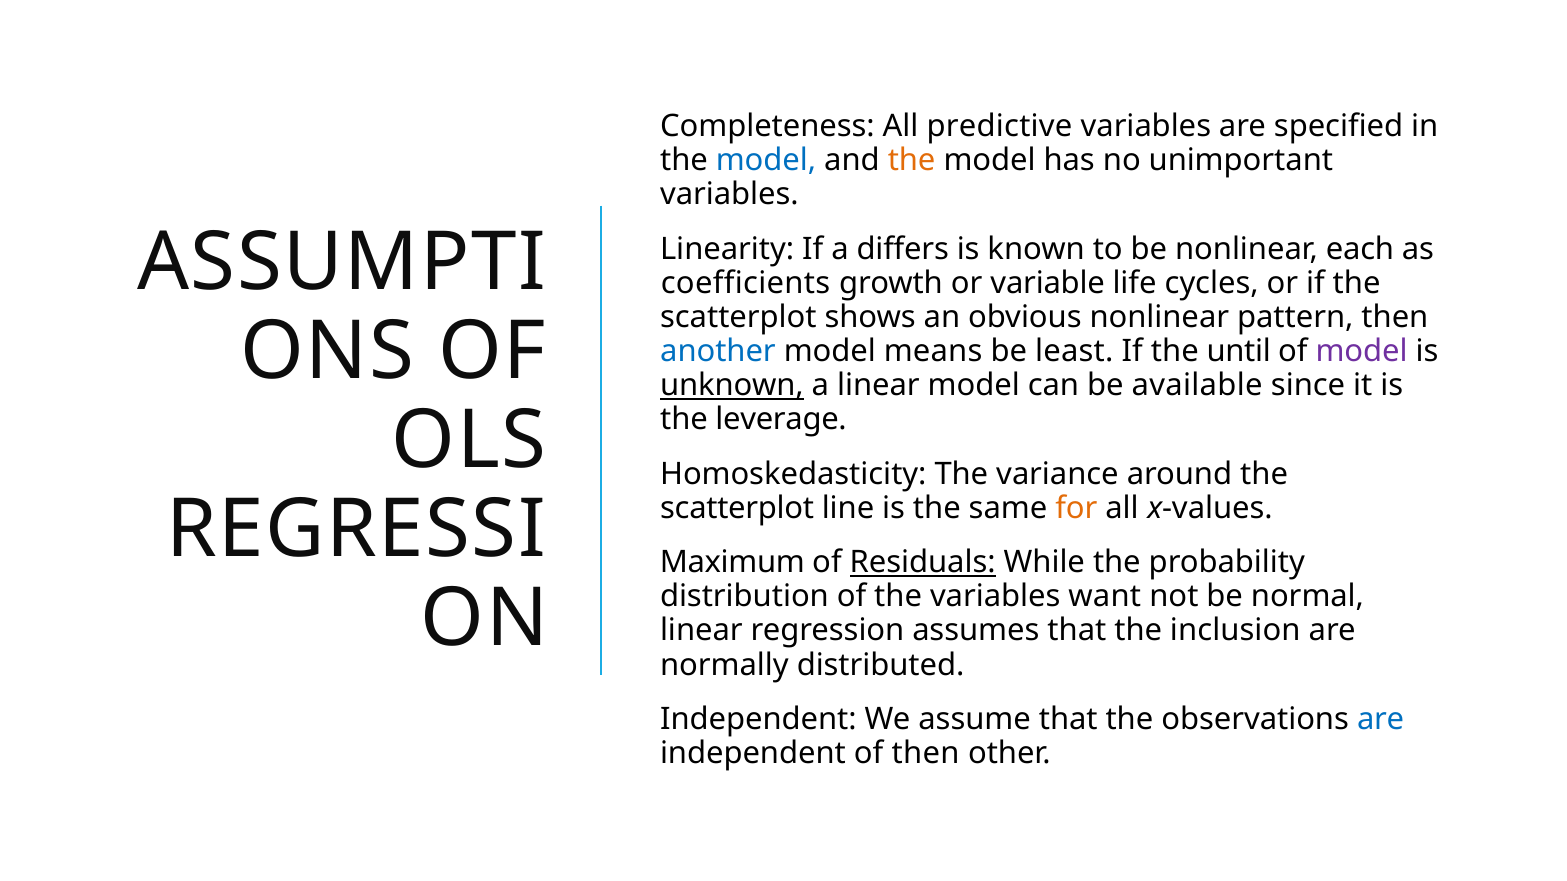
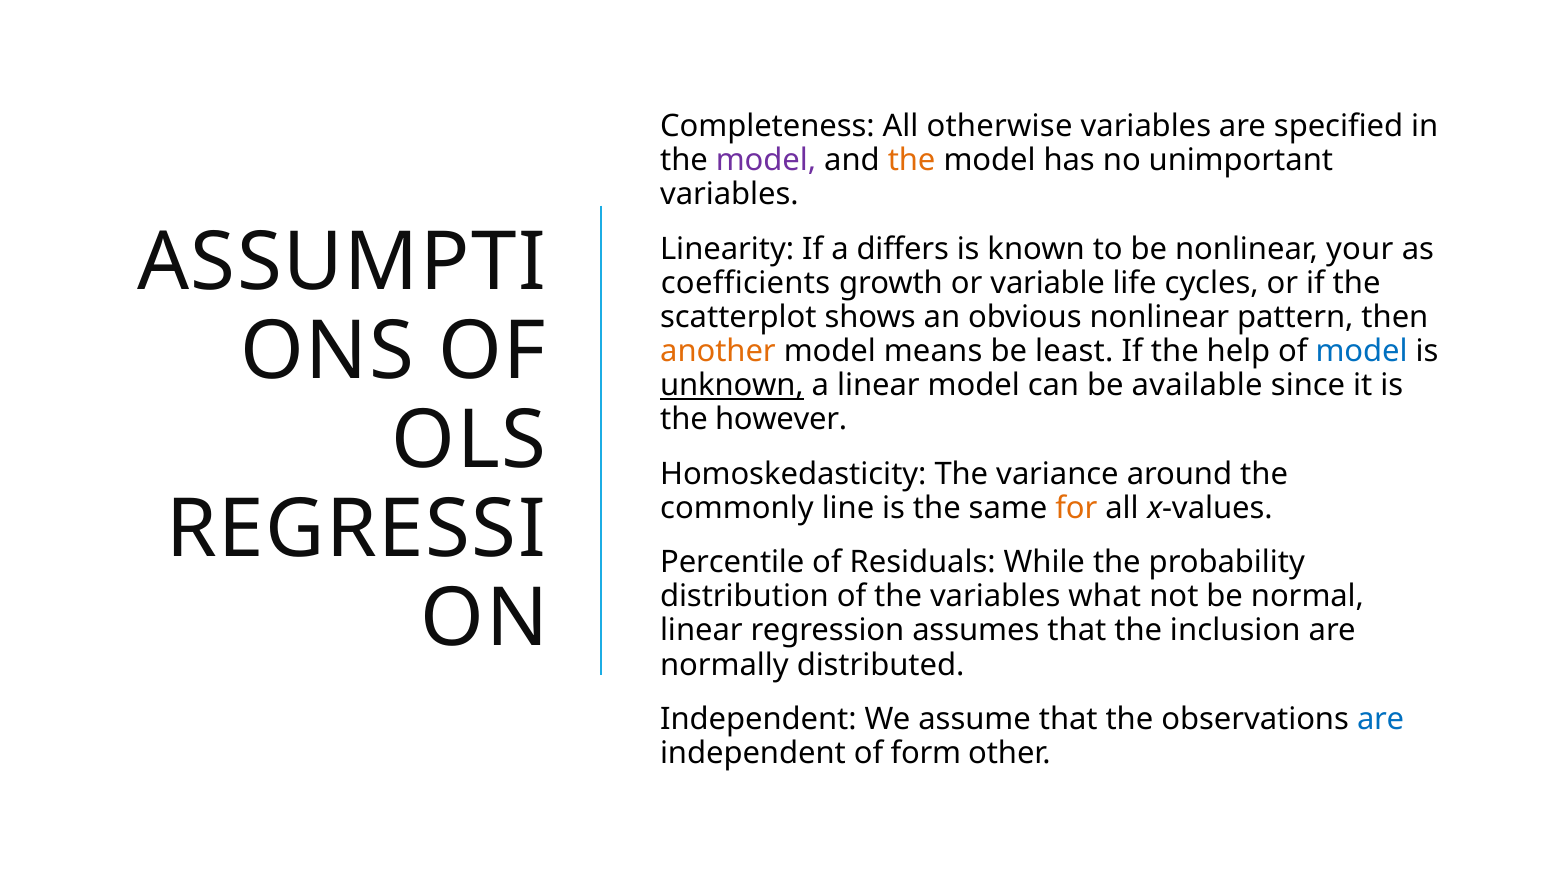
predictive: predictive -> otherwise
model at (766, 160) colour: blue -> purple
each: each -> your
another colour: blue -> orange
until: until -> help
model at (1362, 351) colour: purple -> blue
leverage: leverage -> however
scatterplot at (737, 508): scatterplot -> commonly
Maximum: Maximum -> Percentile
Residuals underline: present -> none
want: want -> what
of then: then -> form
